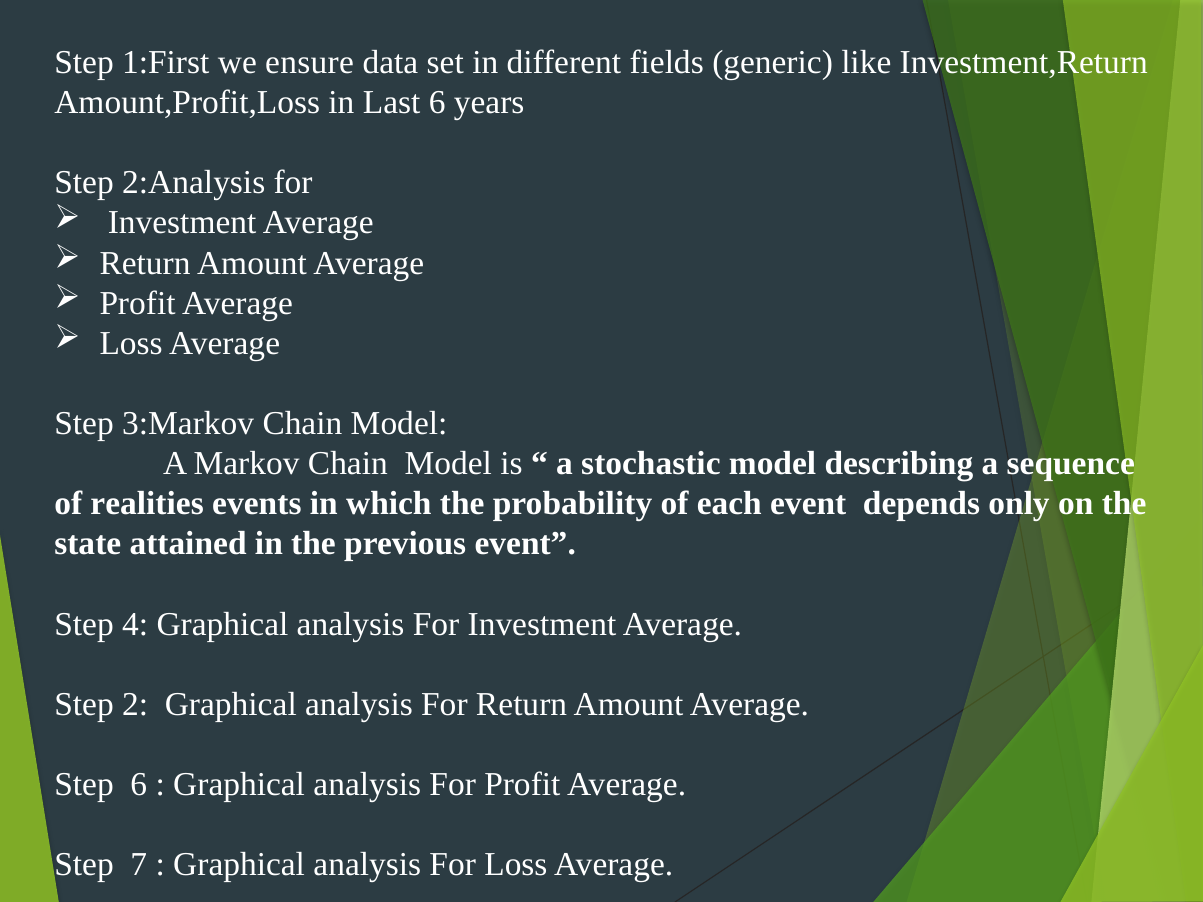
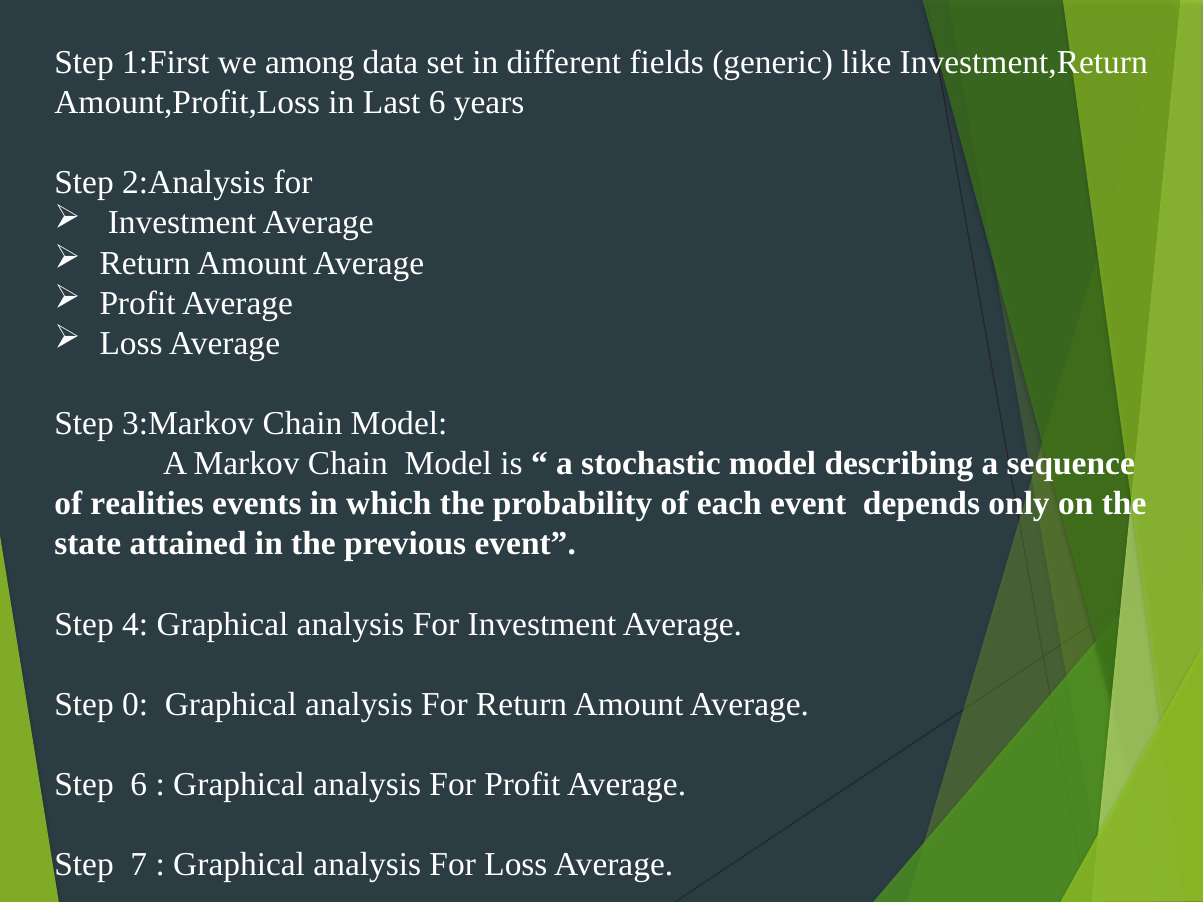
ensure: ensure -> among
2: 2 -> 0
